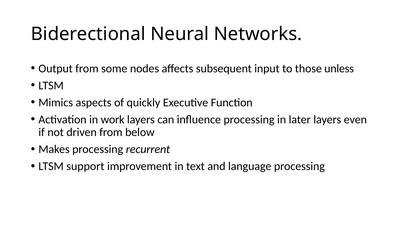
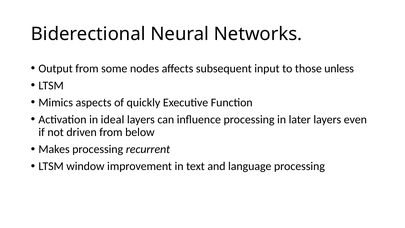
work: work -> ideal
support: support -> window
